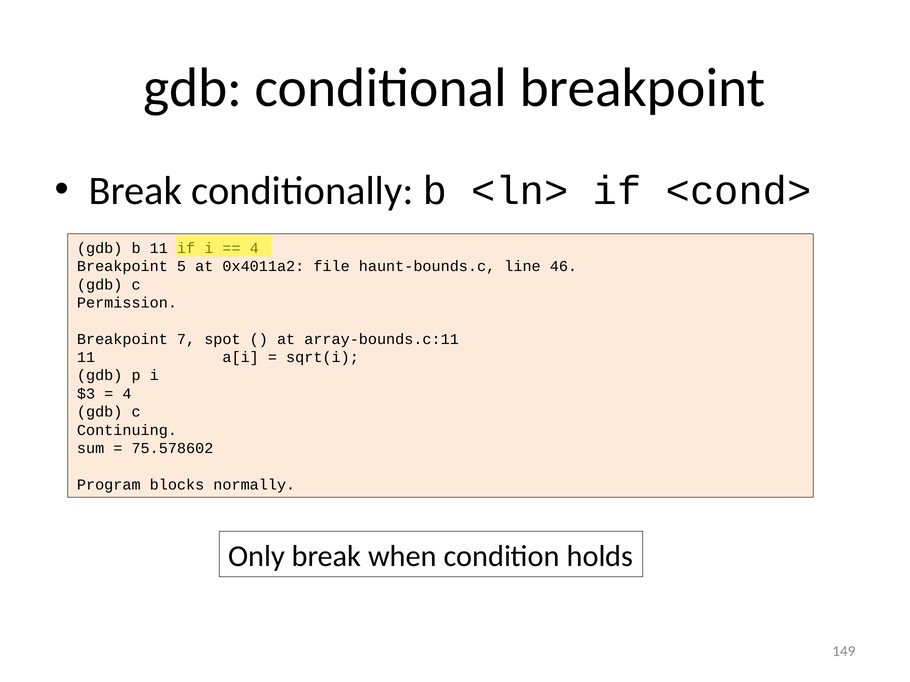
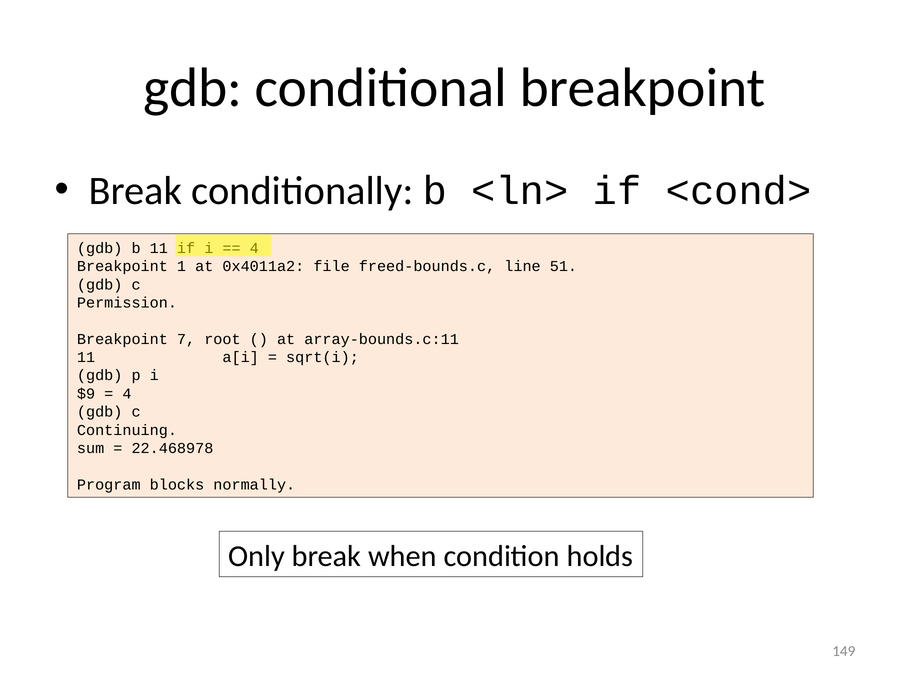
5: 5 -> 1
haunt-bounds.c: haunt-bounds.c -> freed-bounds.c
46: 46 -> 51
spot: spot -> root
$3: $3 -> $9
75.578602: 75.578602 -> 22.468978
